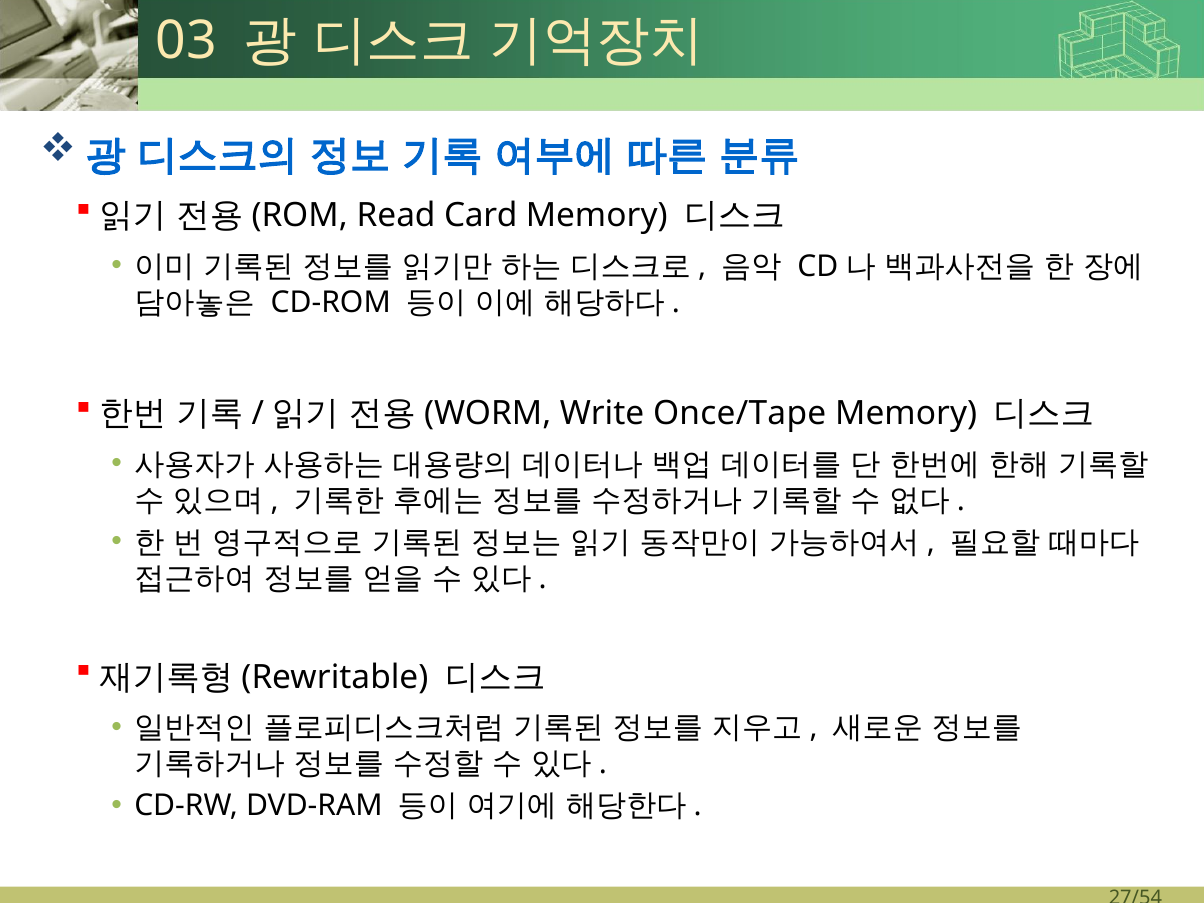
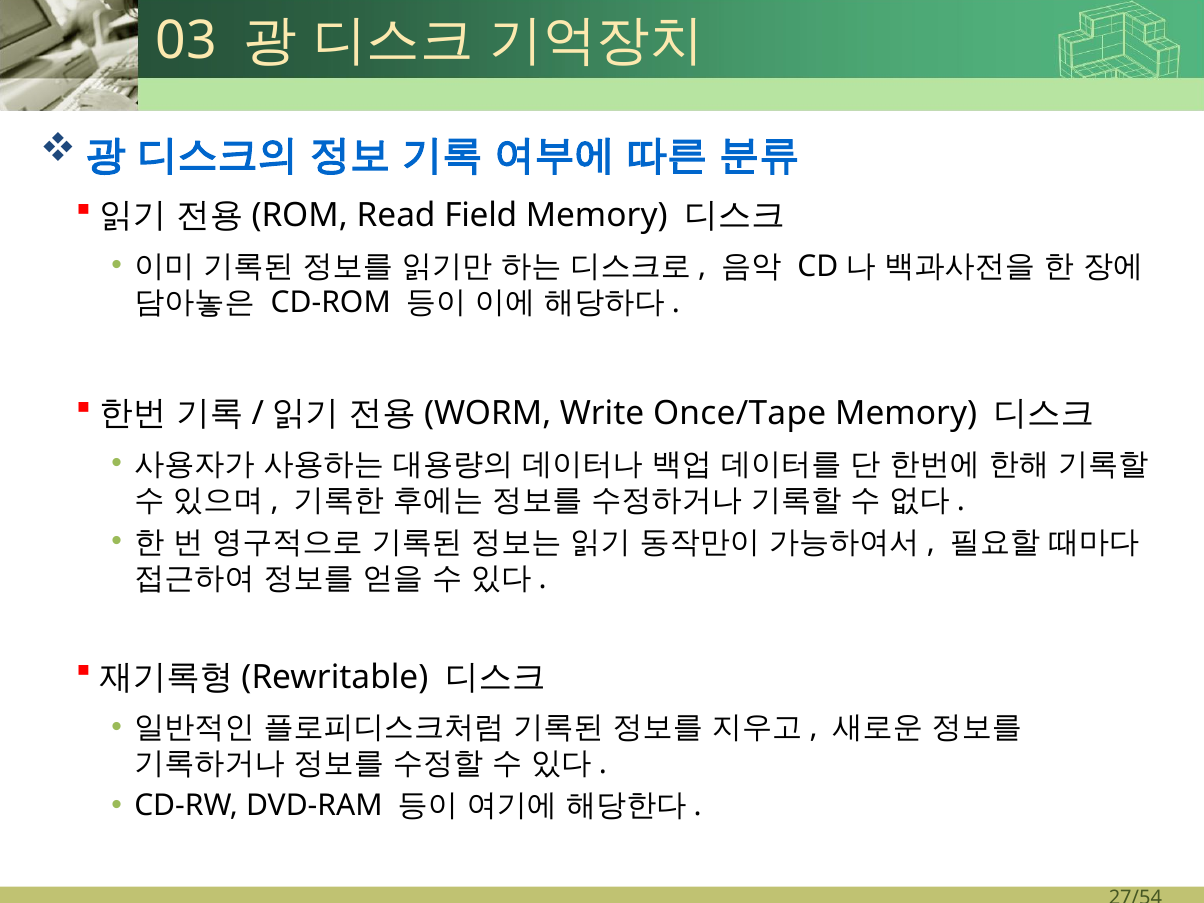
Card: Card -> Field
